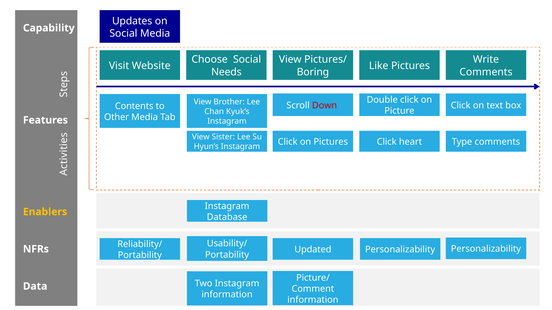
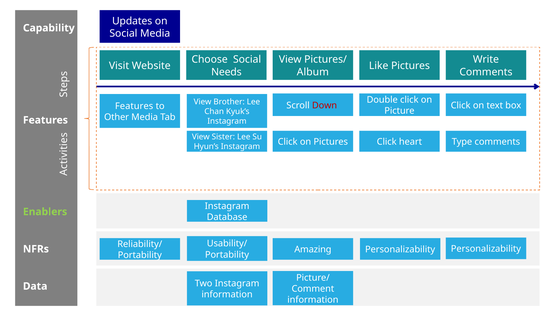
Boring: Boring -> Album
Contents at (134, 106): Contents -> Features
Enablers colour: yellow -> light green
Updated: Updated -> Amazing
